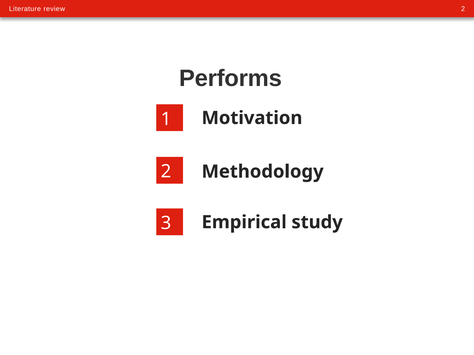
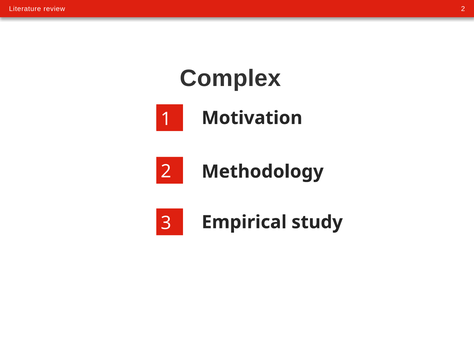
Performs: Performs -> Complex
